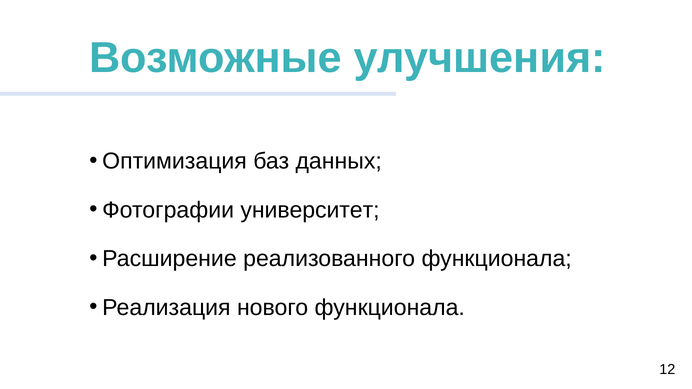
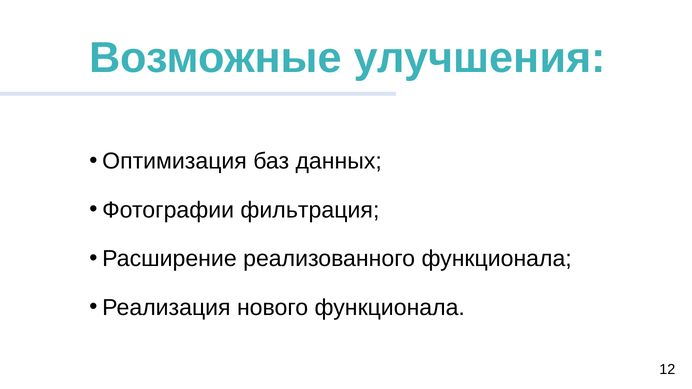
университет: университет -> фильтрация
